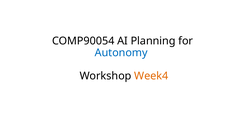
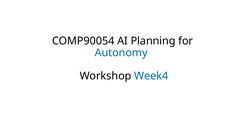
Week4 colour: orange -> blue
